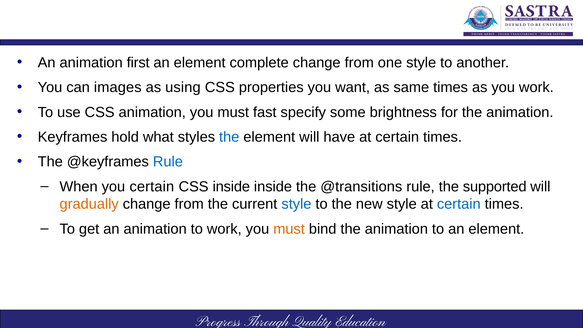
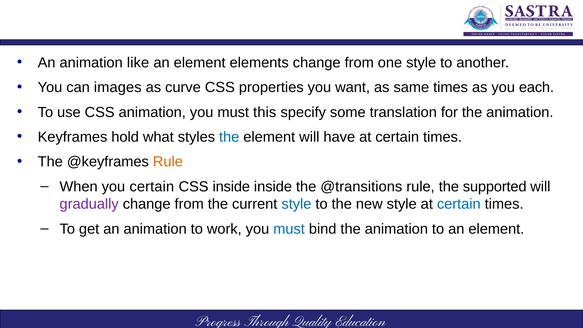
first: first -> like
complete: complete -> elements
using: using -> curve
you work: work -> each
fast: fast -> this
brightness: brightness -> translation
Rule at (168, 162) colour: blue -> orange
gradually colour: orange -> purple
must at (289, 229) colour: orange -> blue
